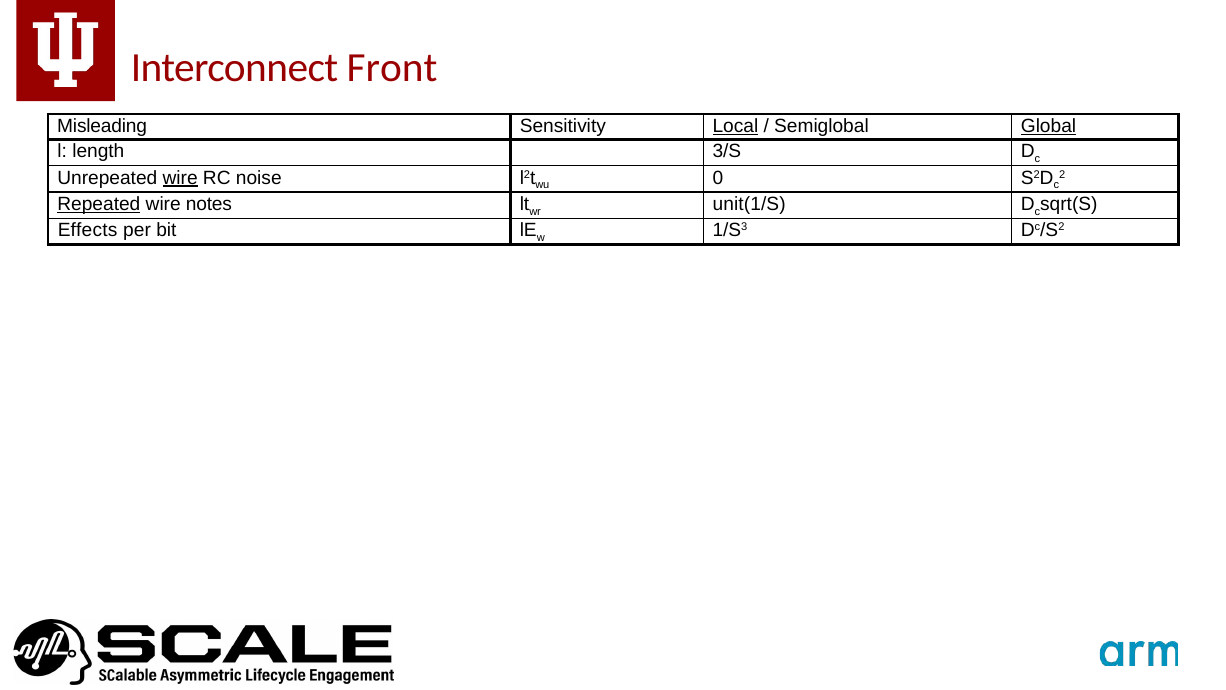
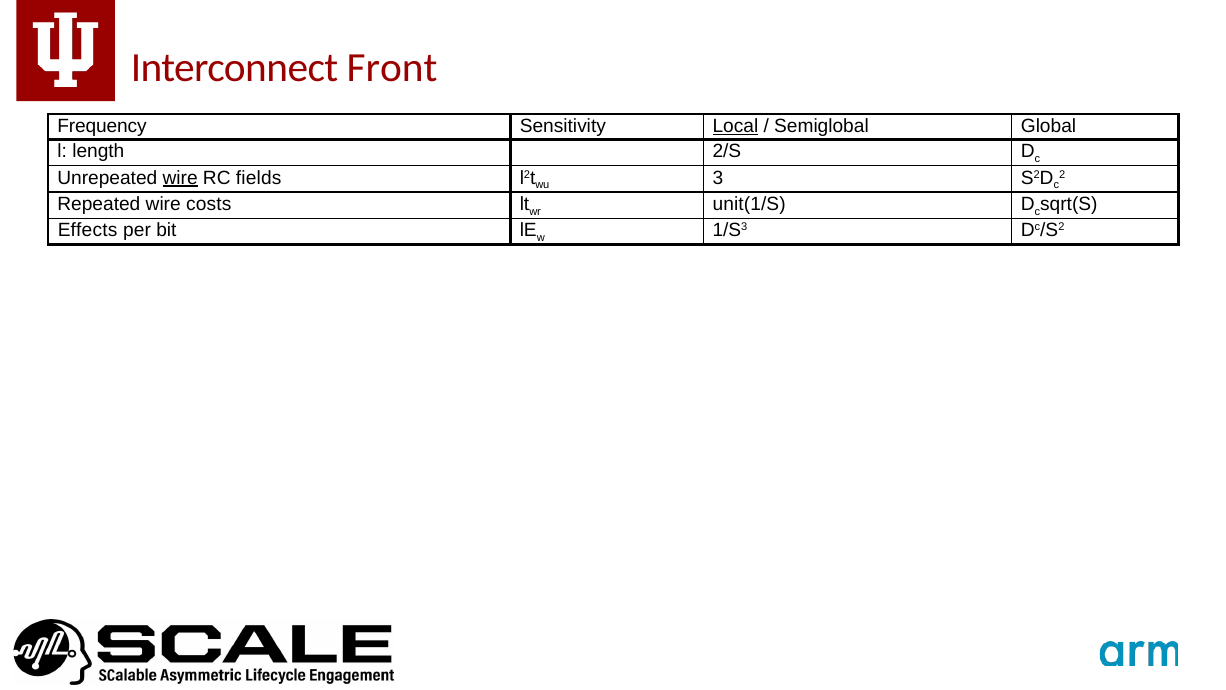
Misleading: Misleading -> Frequency
Global underline: present -> none
3/S: 3/S -> 2/S
noise: noise -> fields
0: 0 -> 3
Repeated underline: present -> none
notes: notes -> costs
